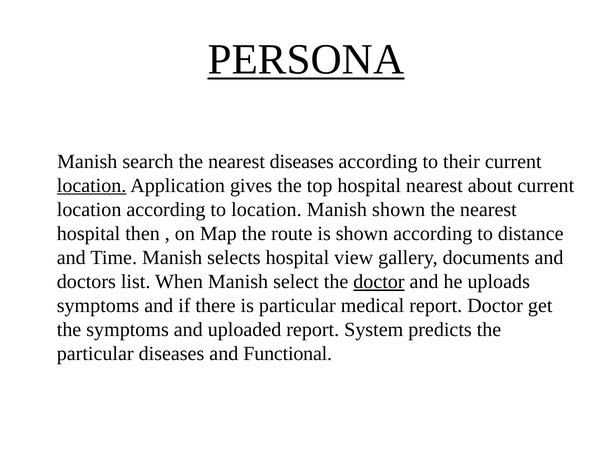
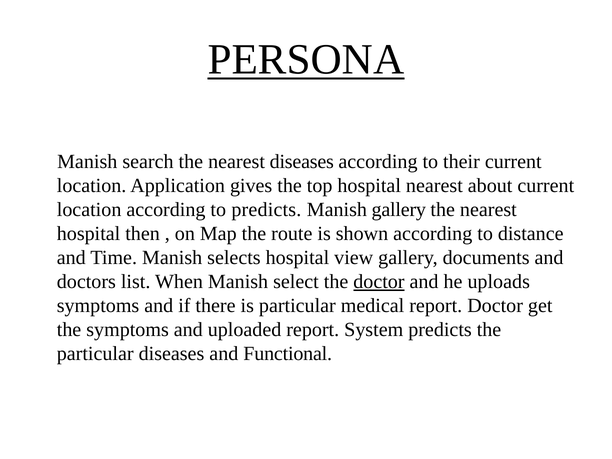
location at (92, 185) underline: present -> none
to location: location -> predicts
Manish shown: shown -> gallery
